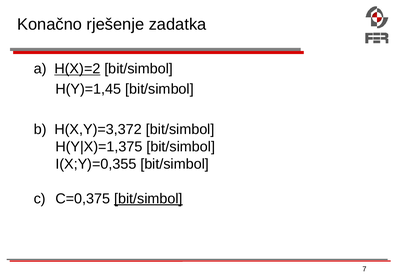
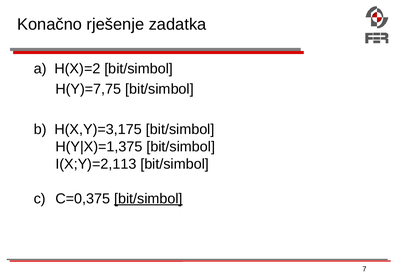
H(X)=2 underline: present -> none
H(Y)=1,45: H(Y)=1,45 -> H(Y)=7,75
H(X,Y)=3,372: H(X,Y)=3,372 -> H(X,Y)=3,175
I(X;Y)=0,355: I(X;Y)=0,355 -> I(X;Y)=2,113
